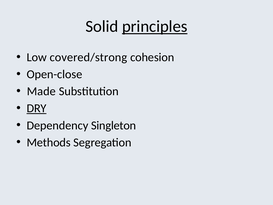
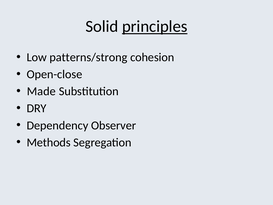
covered/strong: covered/strong -> patterns/strong
DRY underline: present -> none
Singleton: Singleton -> Observer
